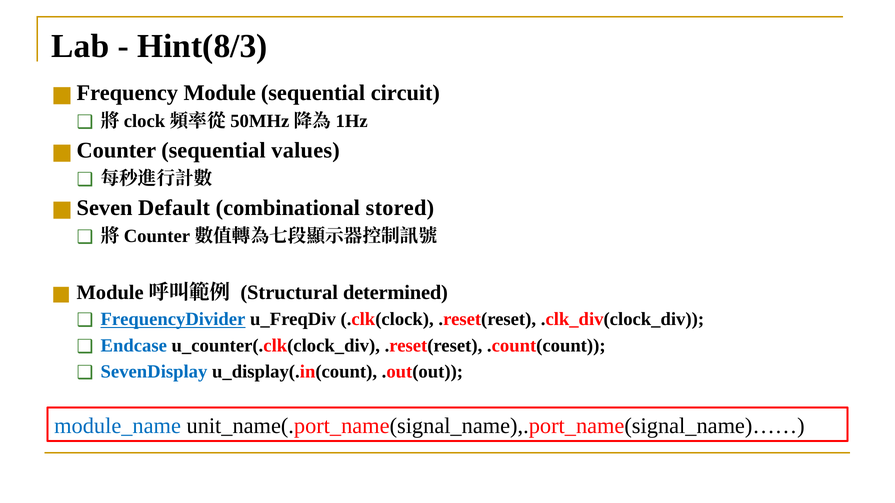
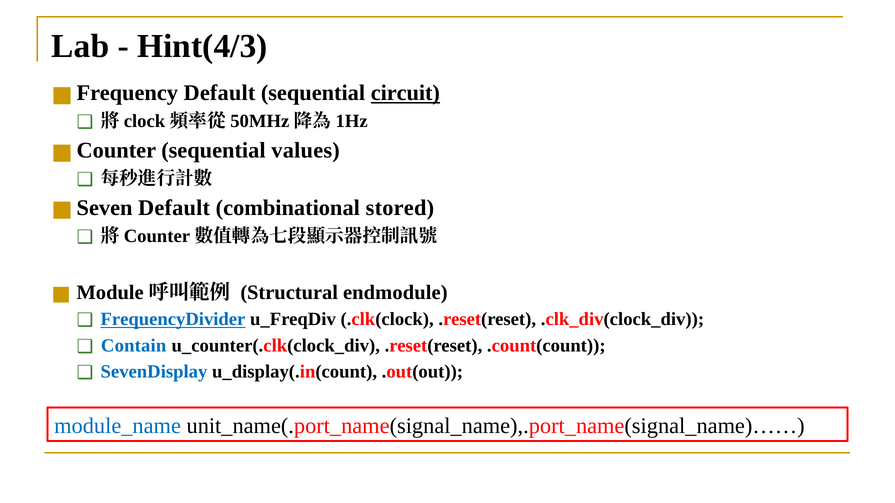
Hint(8/3: Hint(8/3 -> Hint(4/3
Module at (220, 93): Module -> Default
circuit underline: none -> present
determined: determined -> endmodule
Endcase: Endcase -> Contain
